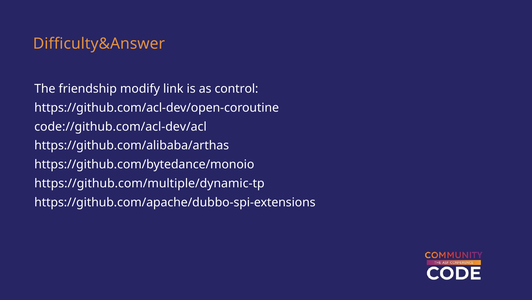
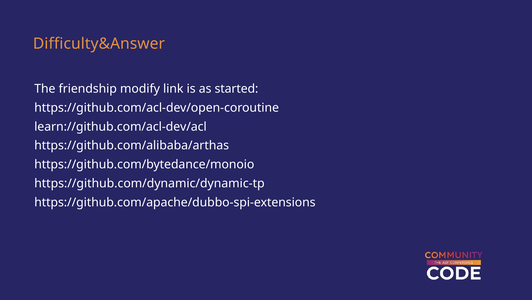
control: control -> started
code://github.com/acl-dev/acl: code://github.com/acl-dev/acl -> learn://github.com/acl-dev/acl
https://github.com/multiple/dynamic-tp: https://github.com/multiple/dynamic-tp -> https://github.com/dynamic/dynamic-tp
